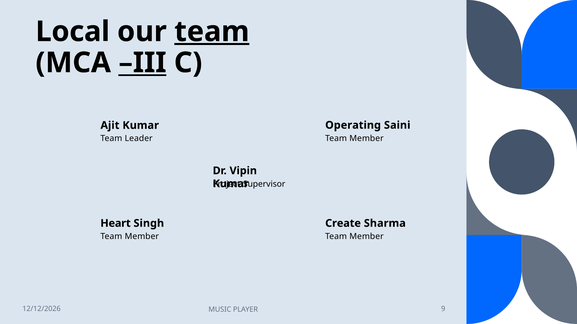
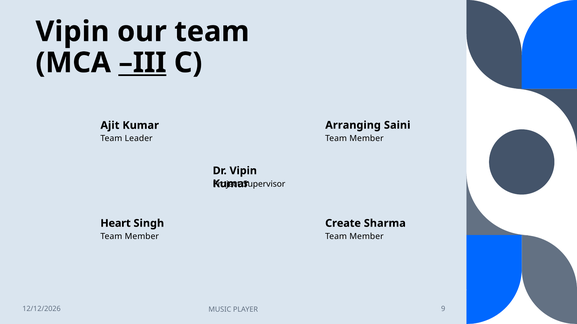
Local at (73, 32): Local -> Vipin
team at (212, 32) underline: present -> none
Operating: Operating -> Arranging
